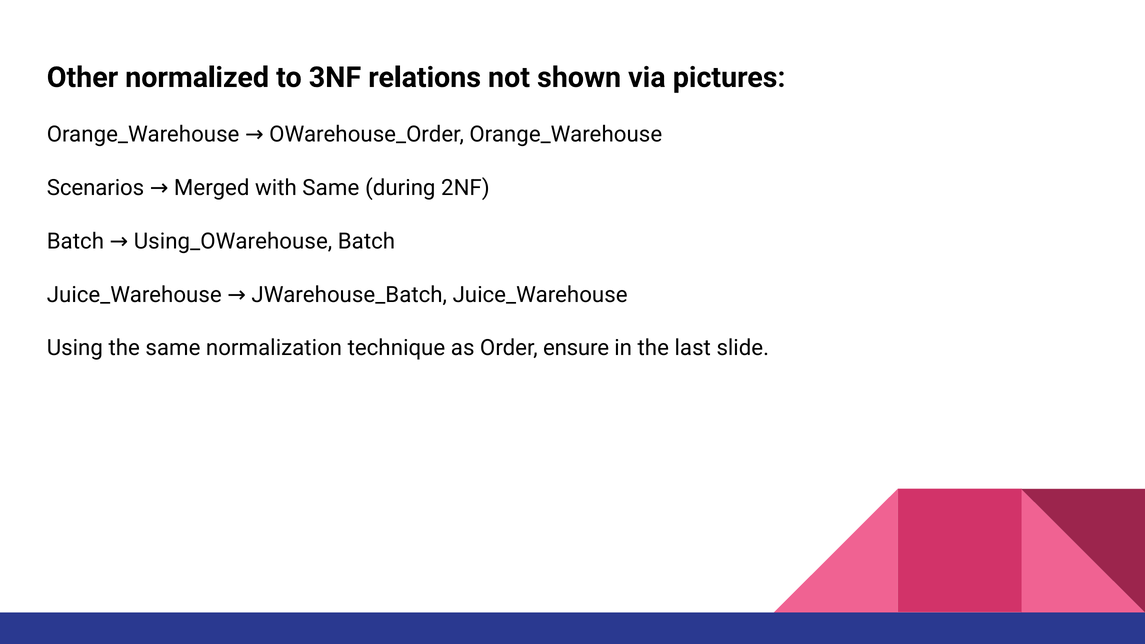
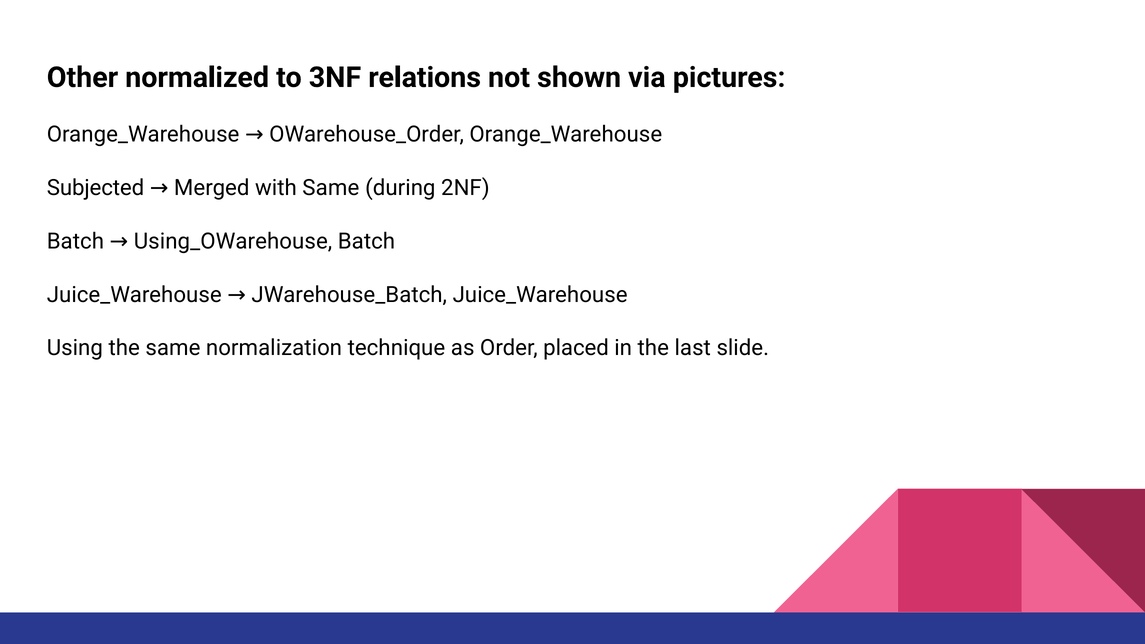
Scenarios: Scenarios -> Subjected
ensure: ensure -> placed
